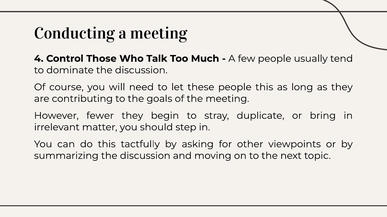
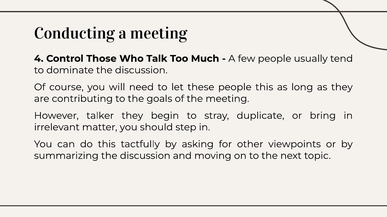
fewer: fewer -> talker
